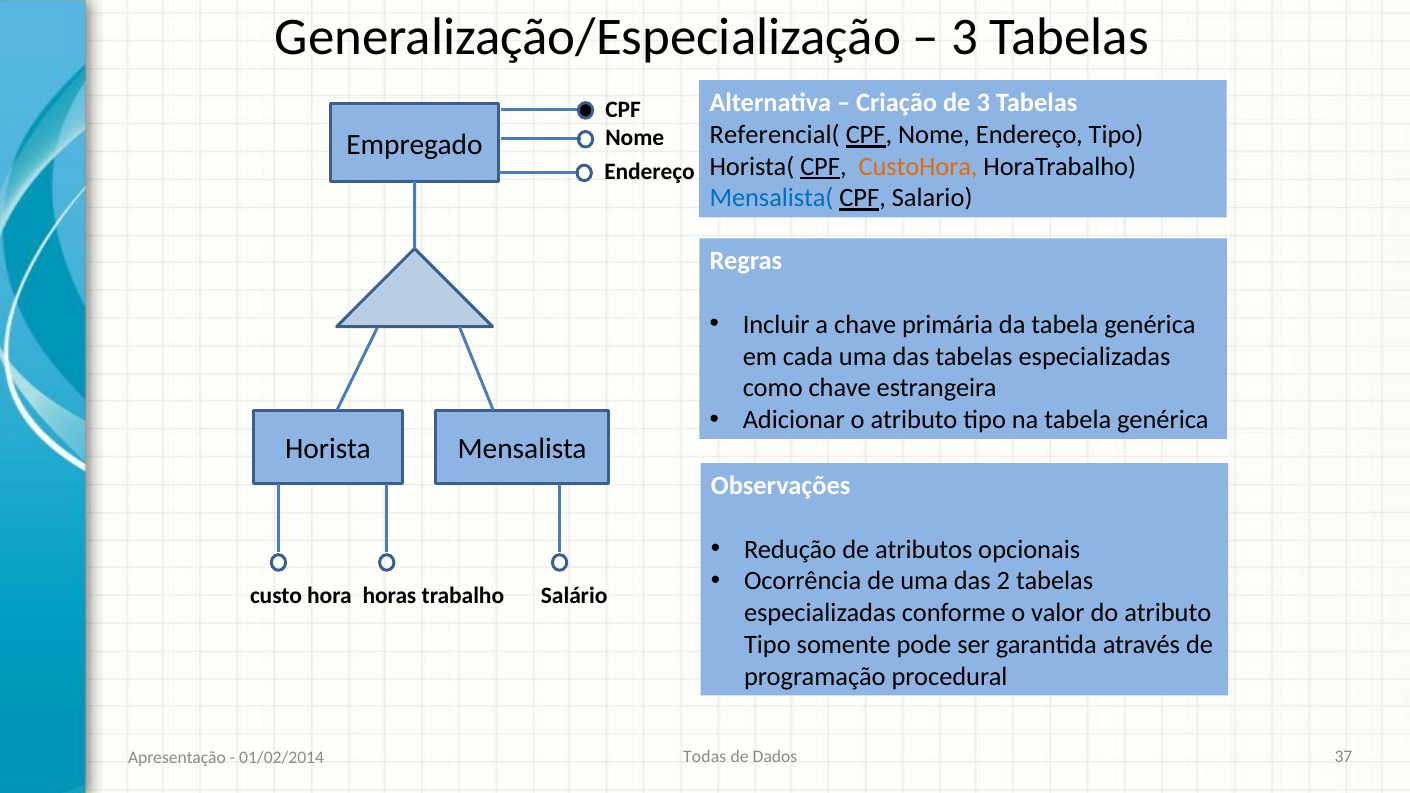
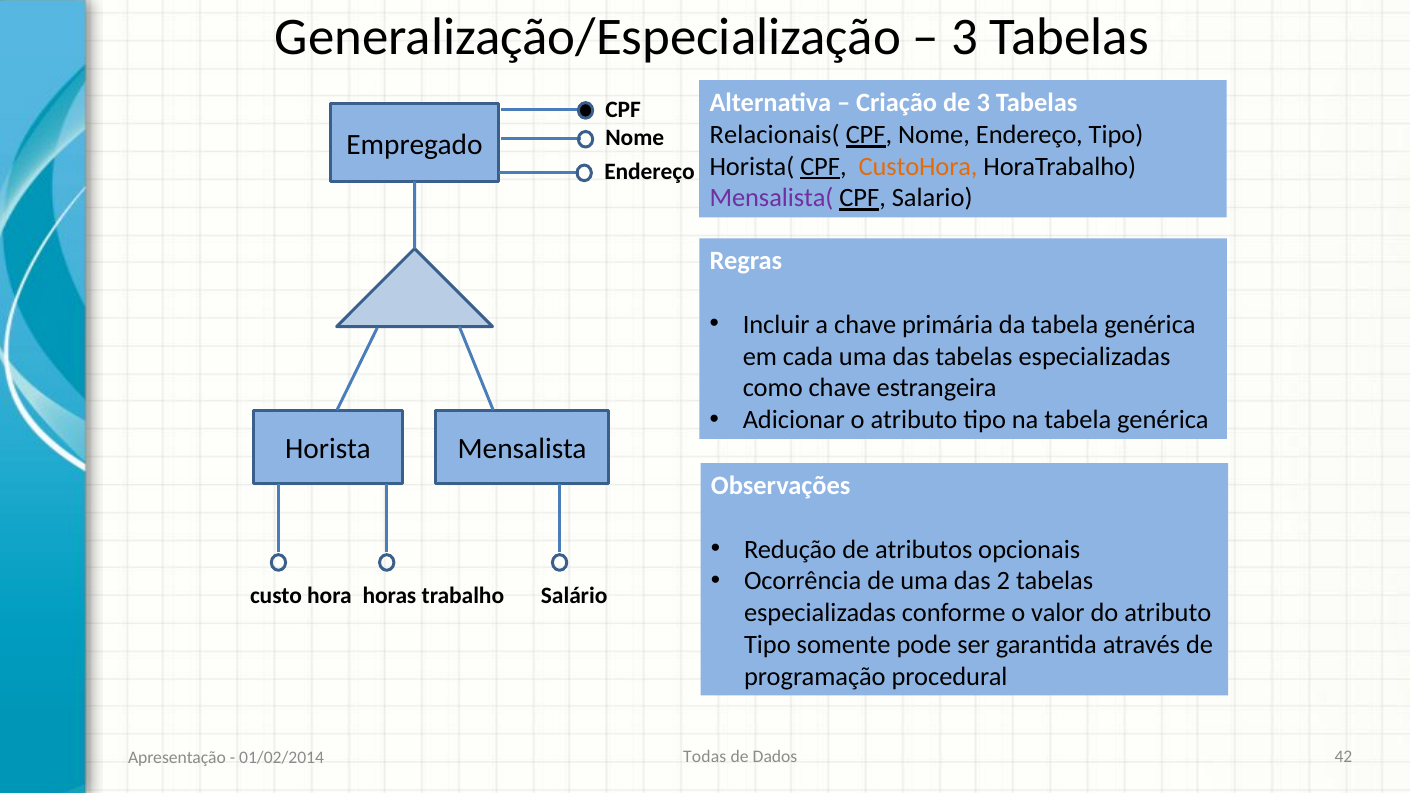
Referencial(: Referencial( -> Relacionais(
Mensalista( colour: blue -> purple
37: 37 -> 42
